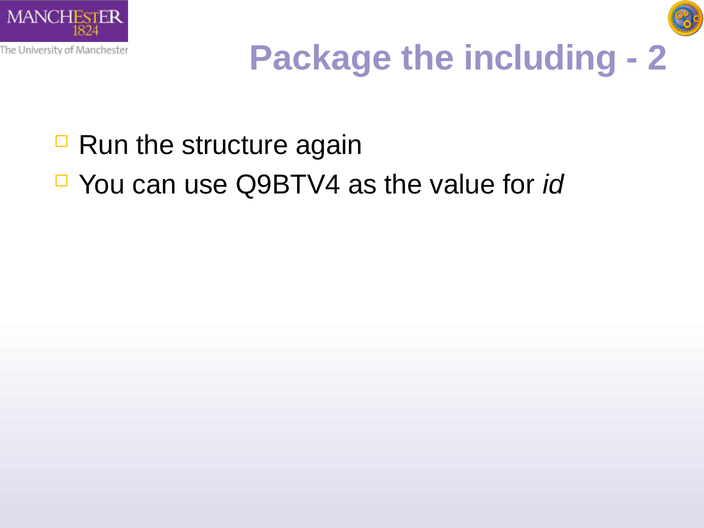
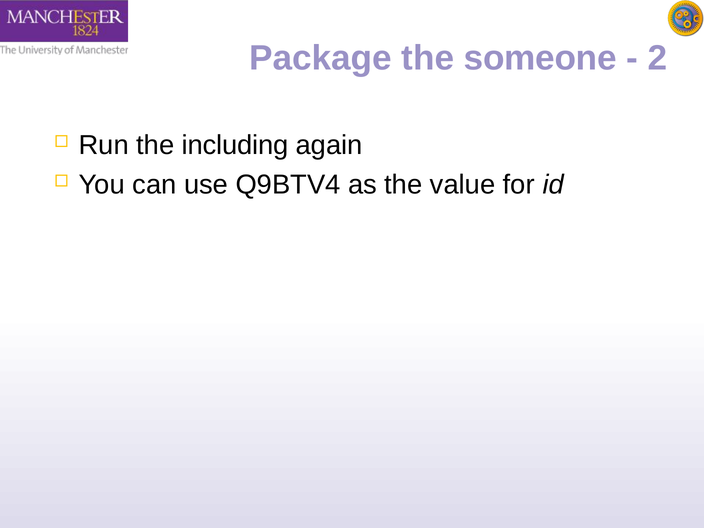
including: including -> someone
structure: structure -> including
